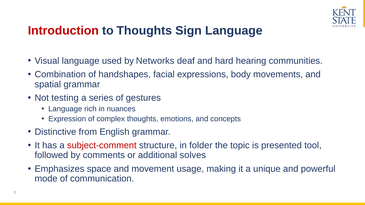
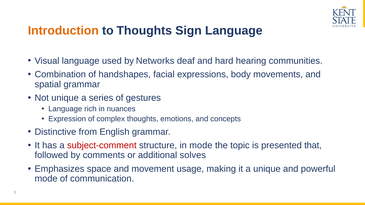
Introduction colour: red -> orange
Not testing: testing -> unique
in folder: folder -> mode
tool: tool -> that
